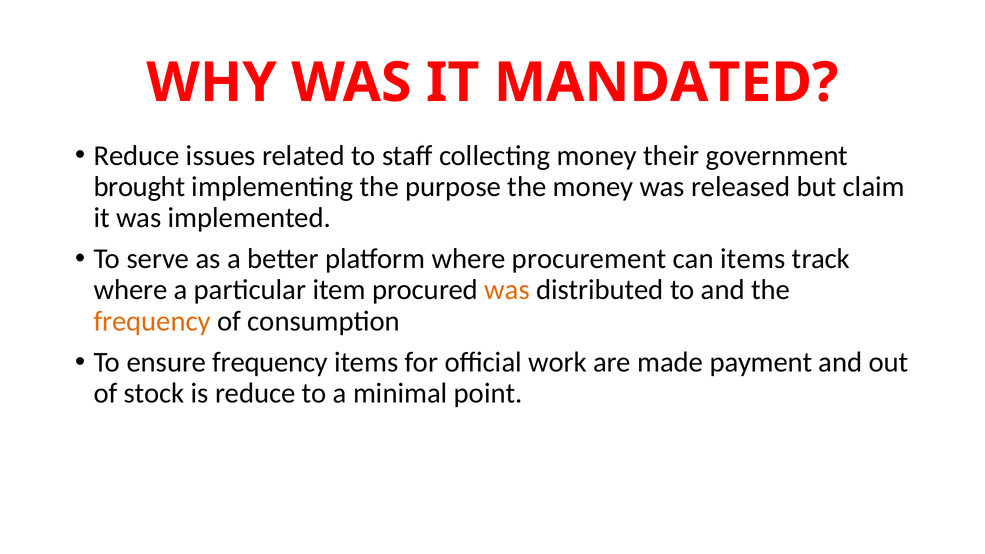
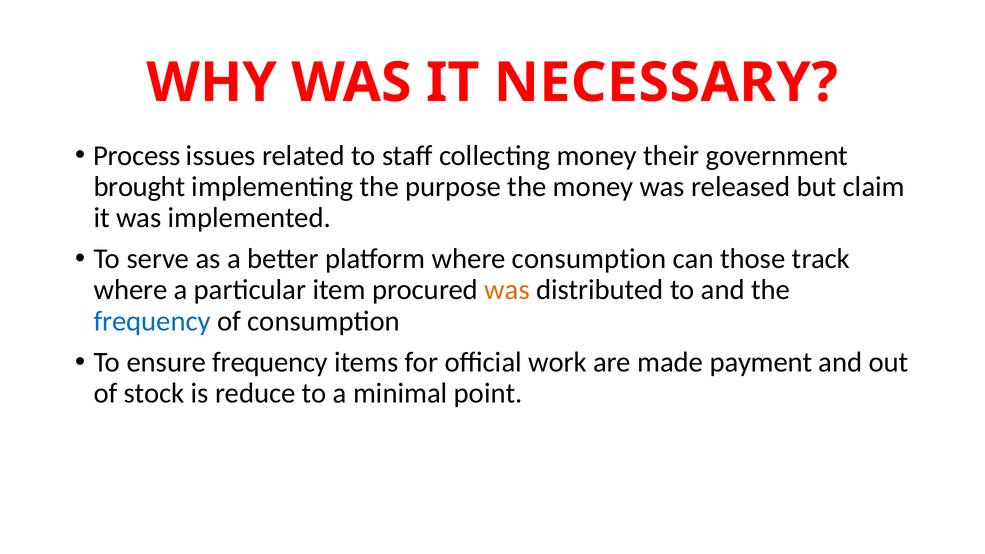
MANDATED: MANDATED -> NECESSARY
Reduce at (137, 156): Reduce -> Process
where procurement: procurement -> consumption
can items: items -> those
frequency at (152, 321) colour: orange -> blue
